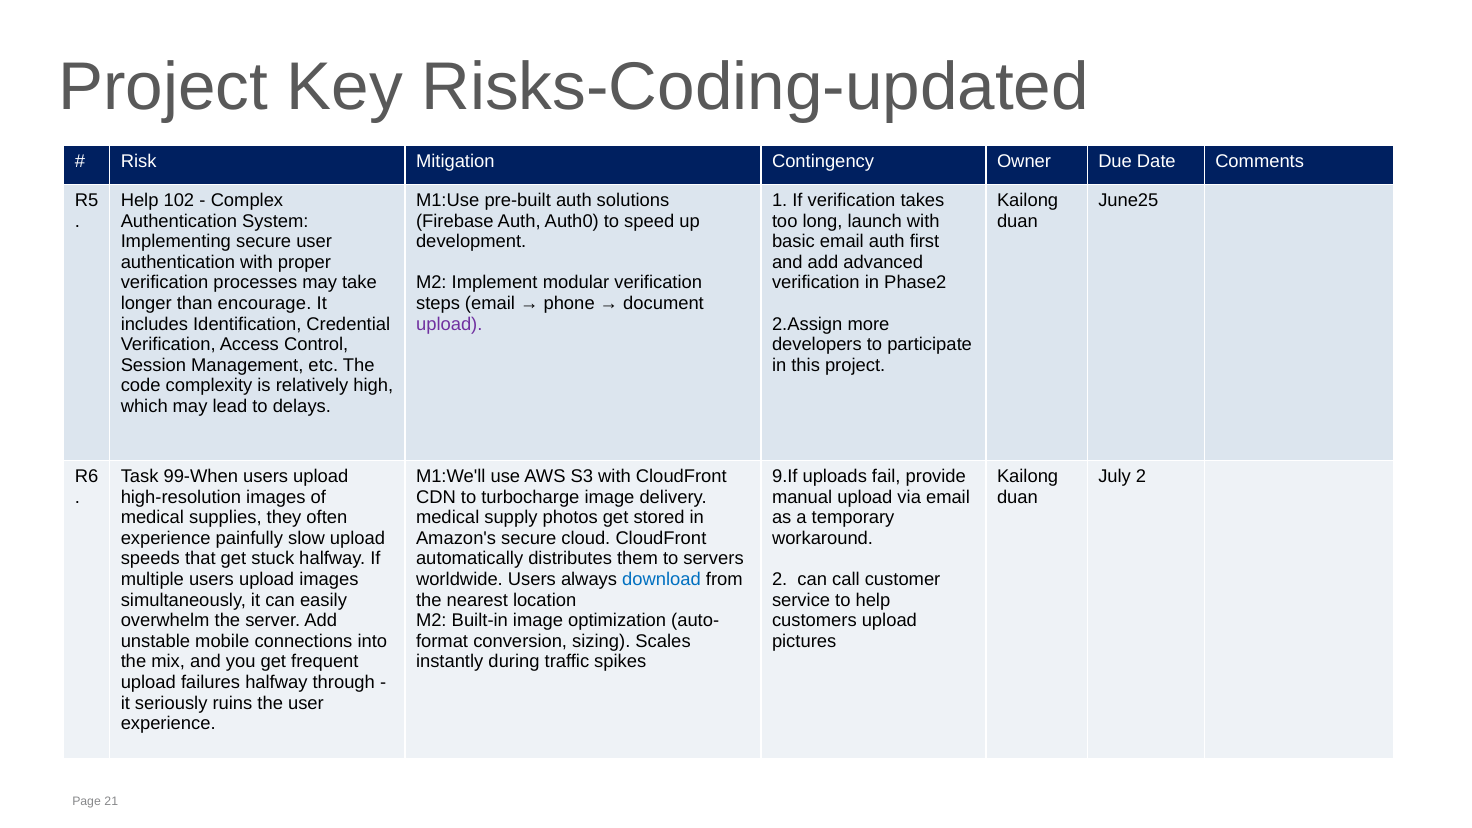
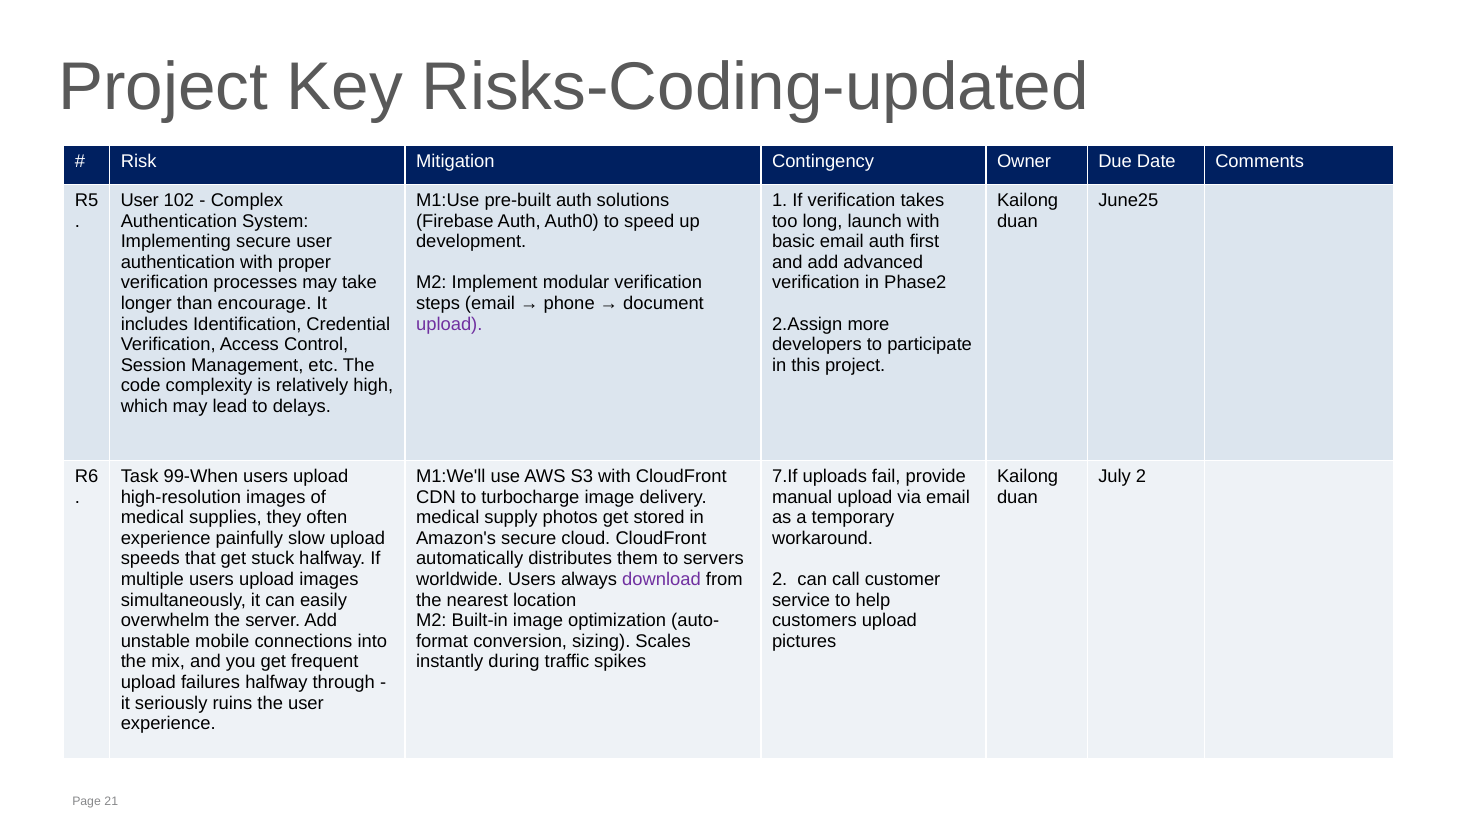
Help at (140, 200): Help -> User
9.If: 9.If -> 7.If
download colour: blue -> purple
